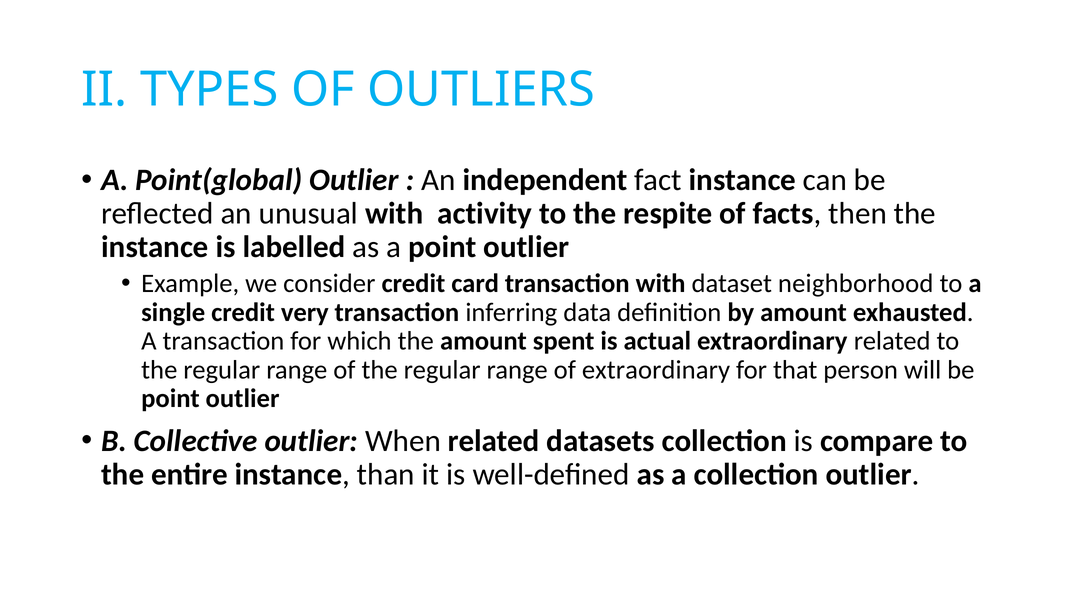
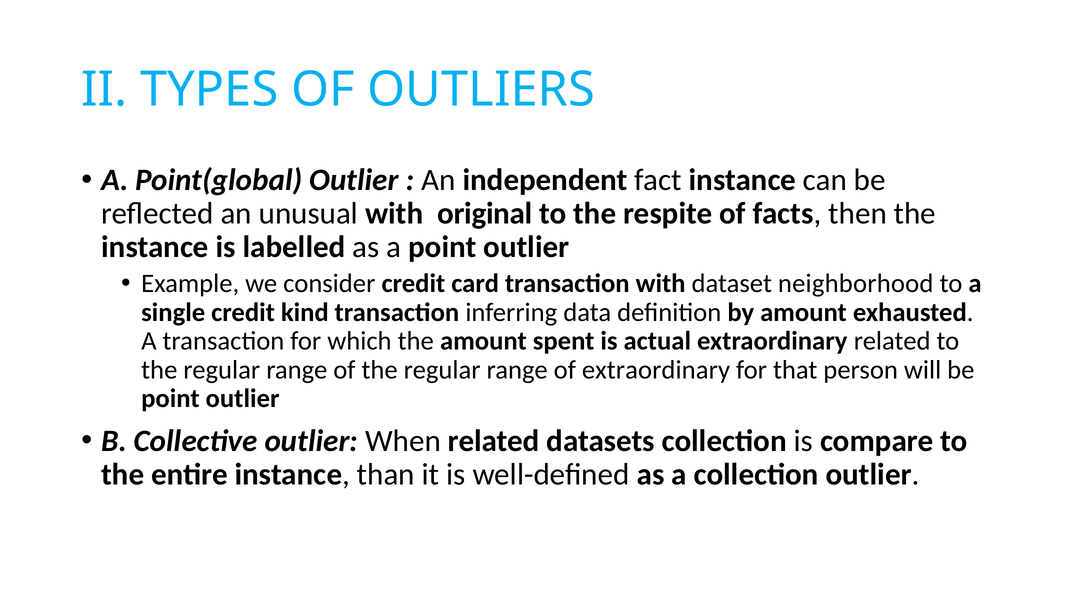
activity: activity -> original
very: very -> kind
